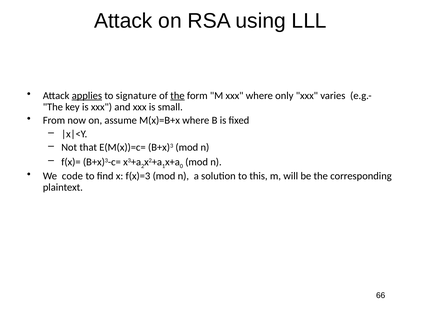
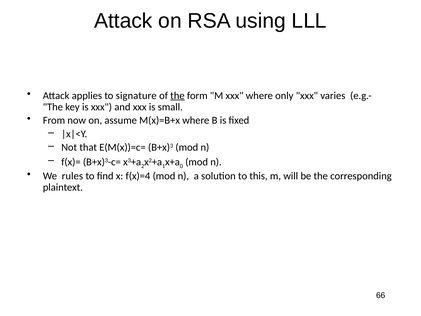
applies underline: present -> none
code: code -> rules
f(x)=3: f(x)=3 -> f(x)=4
